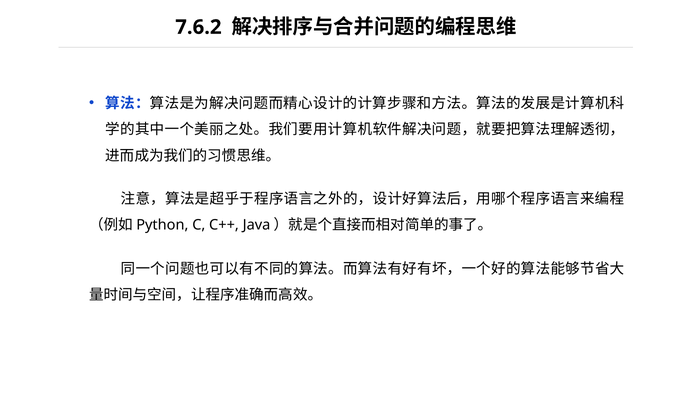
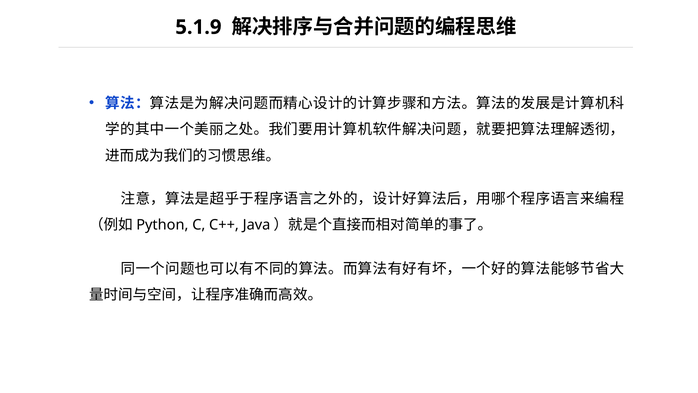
7.6.2: 7.6.2 -> 5.1.9
